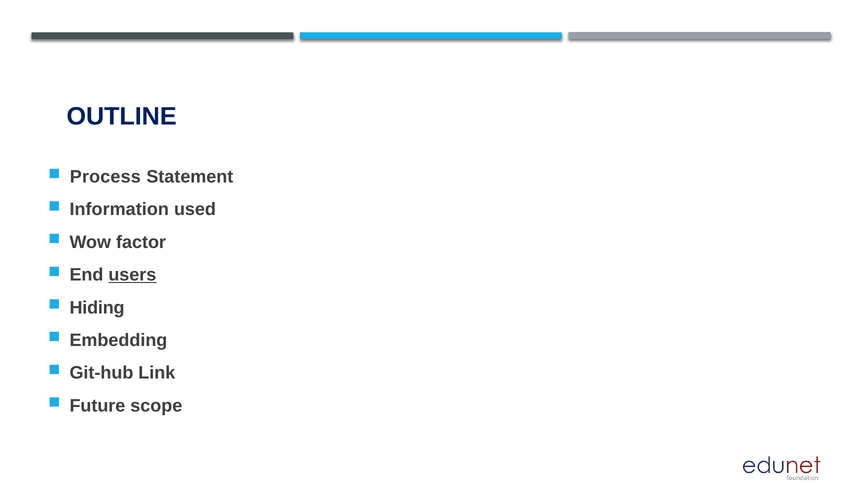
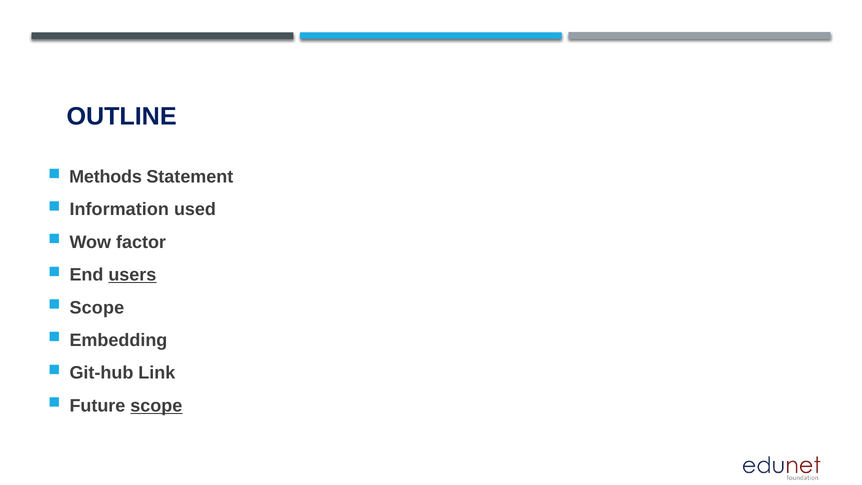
Process: Process -> Methods
Hiding at (97, 308): Hiding -> Scope
scope at (156, 406) underline: none -> present
